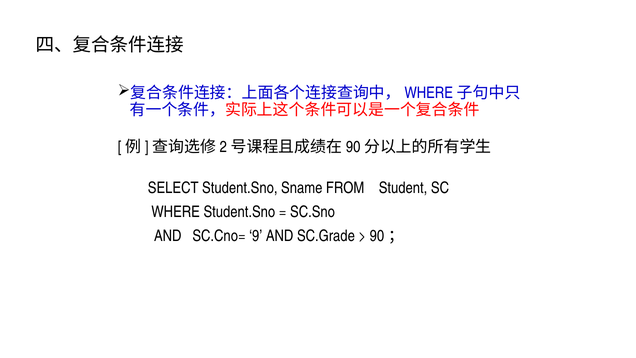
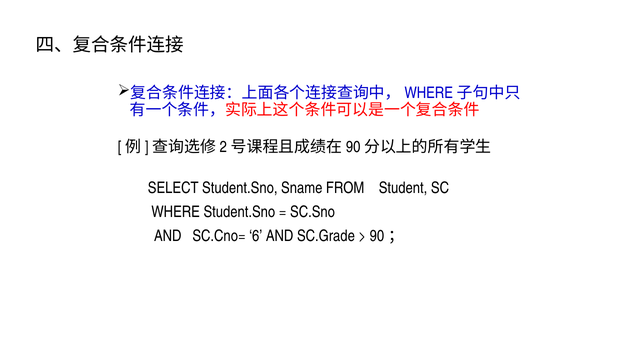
9: 9 -> 6
